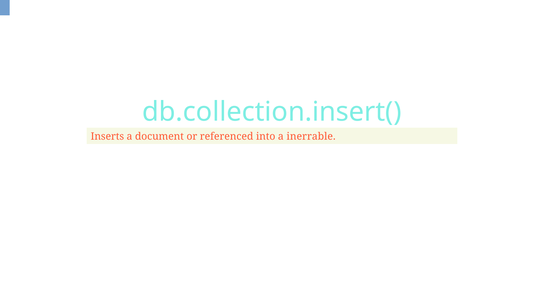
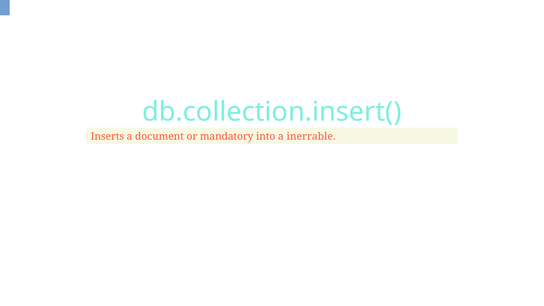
referenced: referenced -> mandatory
